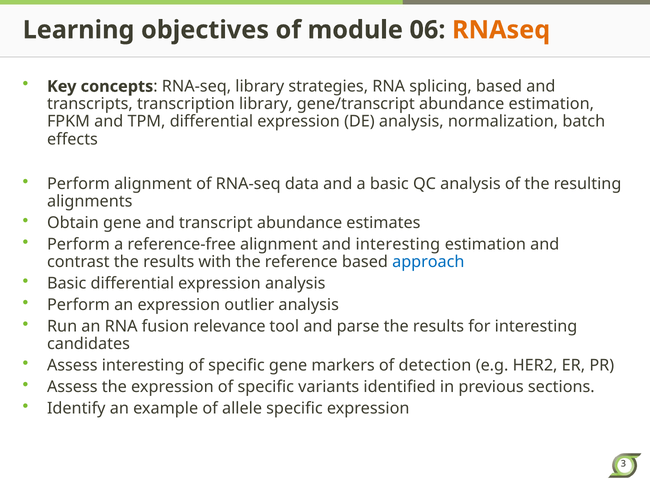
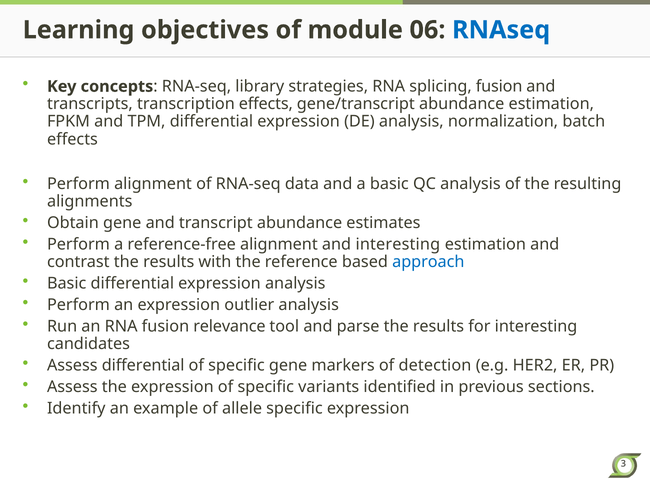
RNAseq colour: orange -> blue
splicing based: based -> fusion
transcription library: library -> effects
Assess interesting: interesting -> differential
